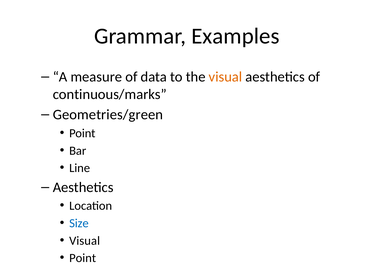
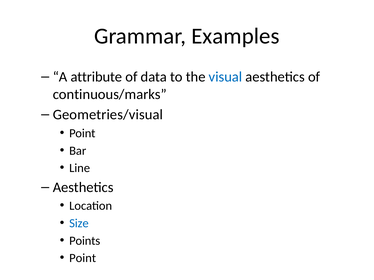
measure: measure -> attribute
visual at (225, 77) colour: orange -> blue
Geometries/green: Geometries/green -> Geometries/visual
Visual at (85, 241): Visual -> Points
